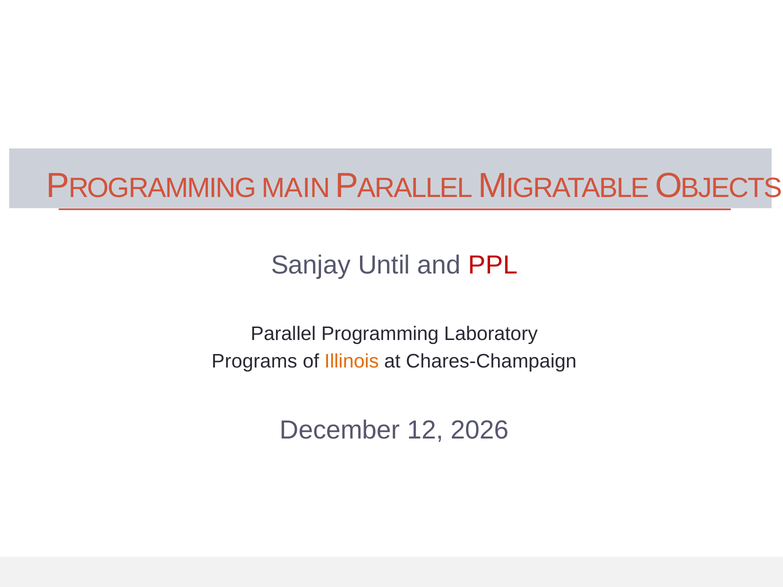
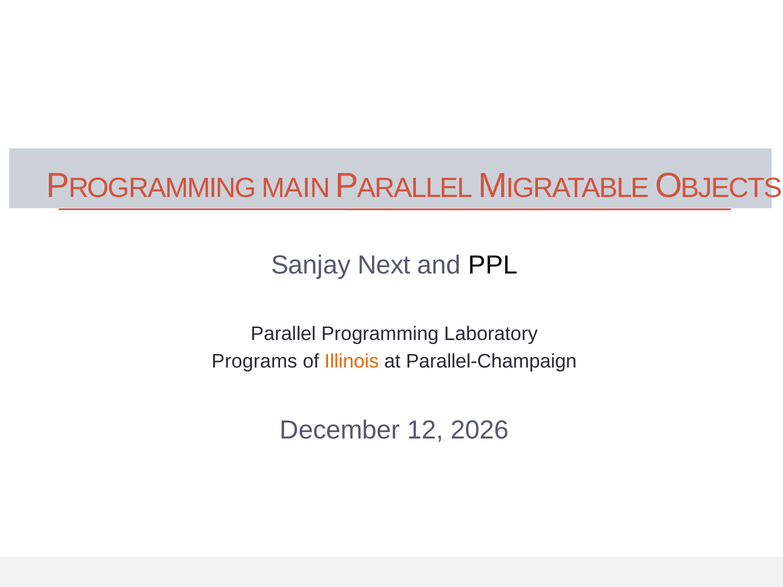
Until: Until -> Next
PPL colour: red -> black
Chares-Champaign: Chares-Champaign -> Parallel-Champaign
